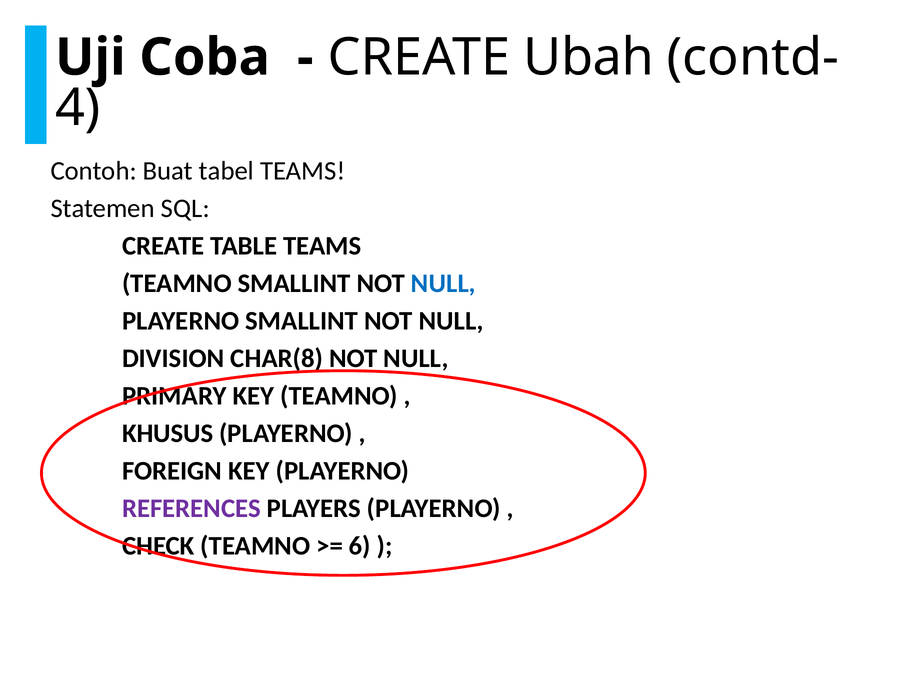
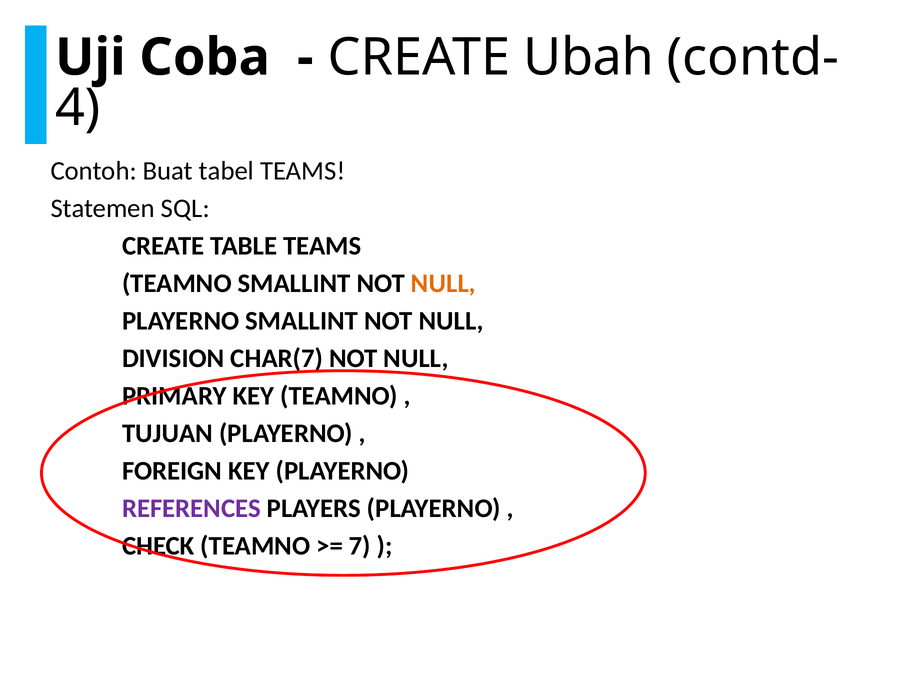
NULL at (443, 284) colour: blue -> orange
CHAR(8: CHAR(8 -> CHAR(7
KHUSUS: KHUSUS -> TUJUAN
6: 6 -> 7
